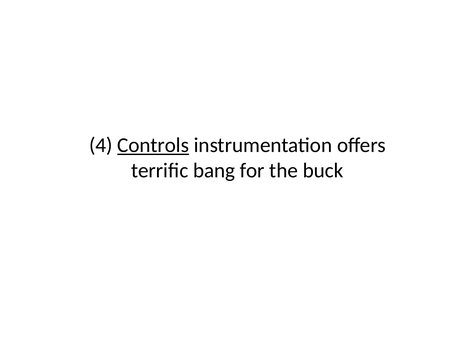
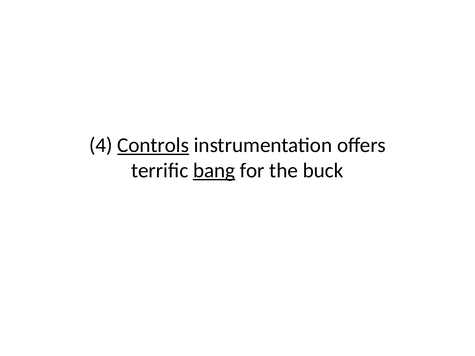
bang underline: none -> present
